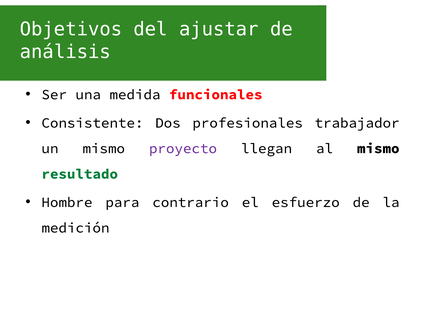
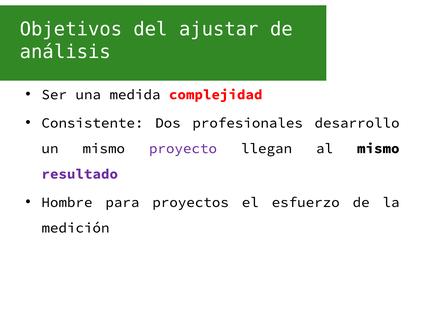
funcionales: funcionales -> complejidad
trabajador: trabajador -> desarrollo
resultado colour: green -> purple
contrario: contrario -> proyectos
